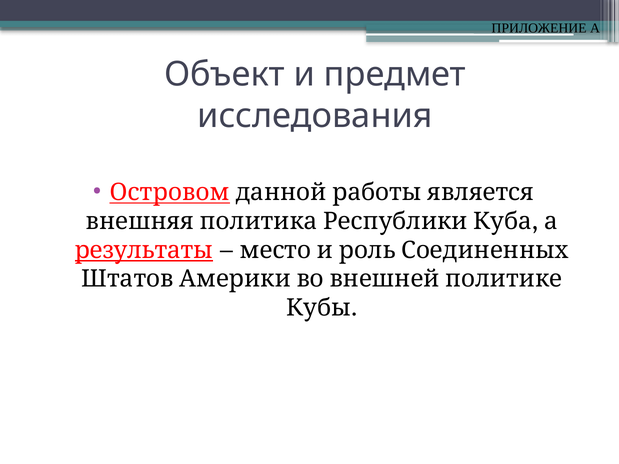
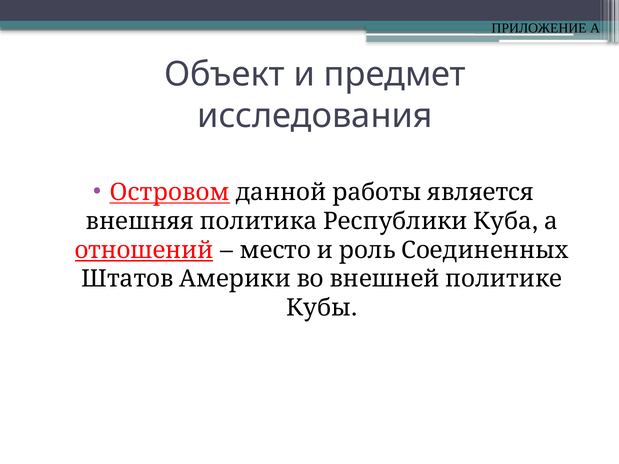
результаты: результаты -> отношений
